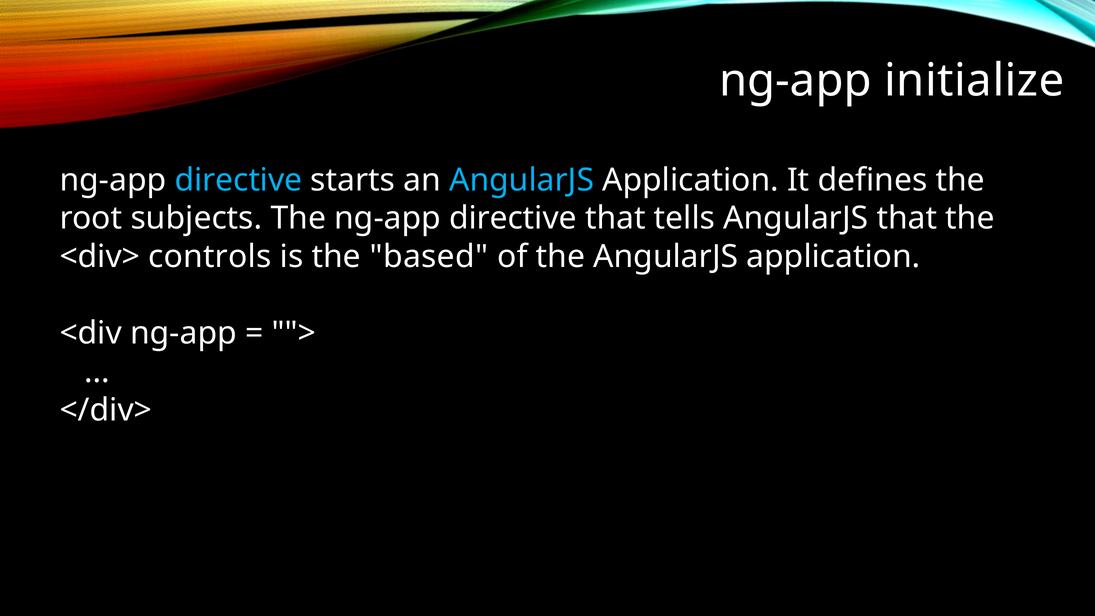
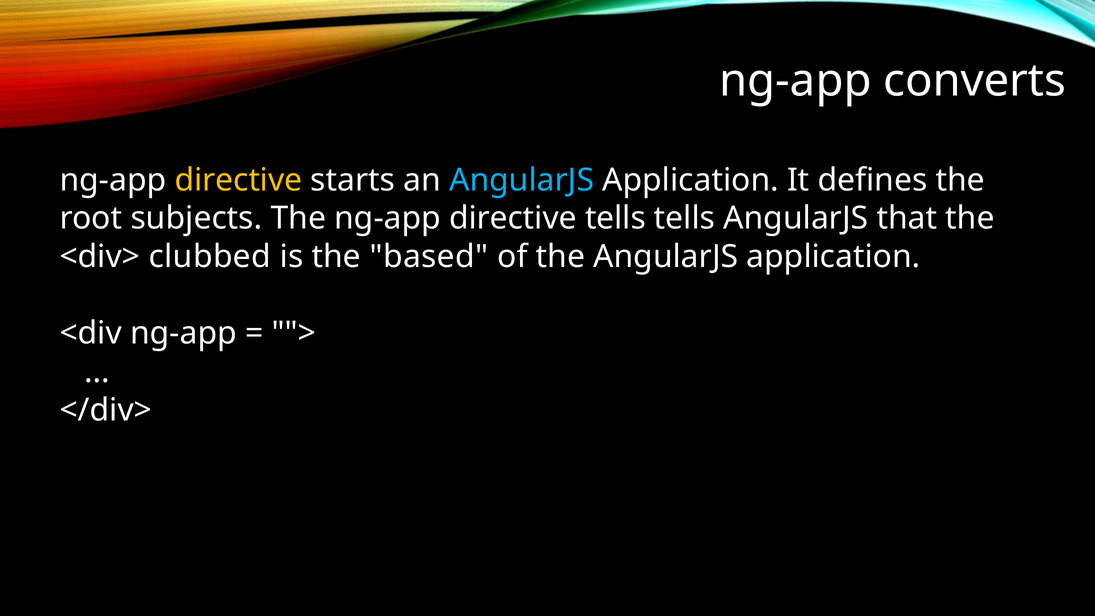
initialize: initialize -> converts
directive at (238, 180) colour: light blue -> yellow
directive that: that -> tells
controls: controls -> clubbed
